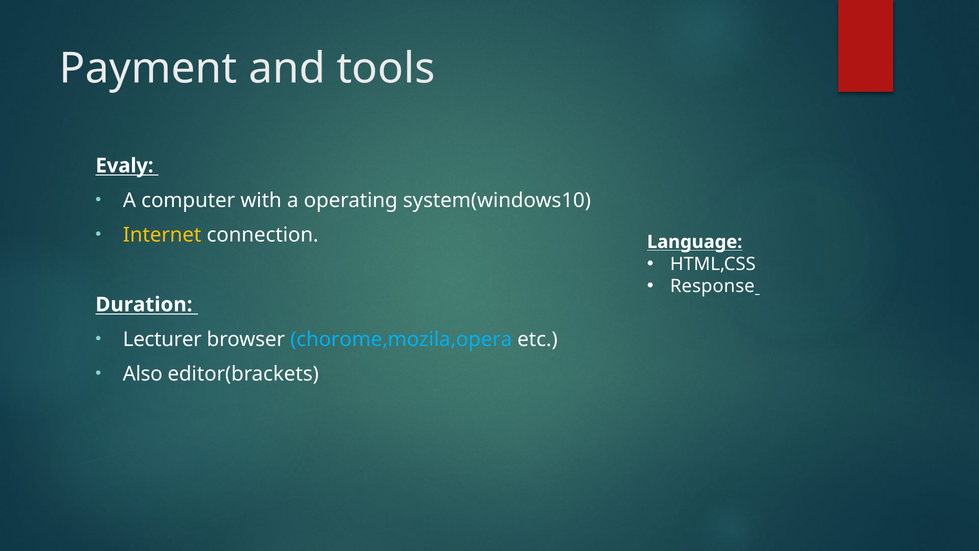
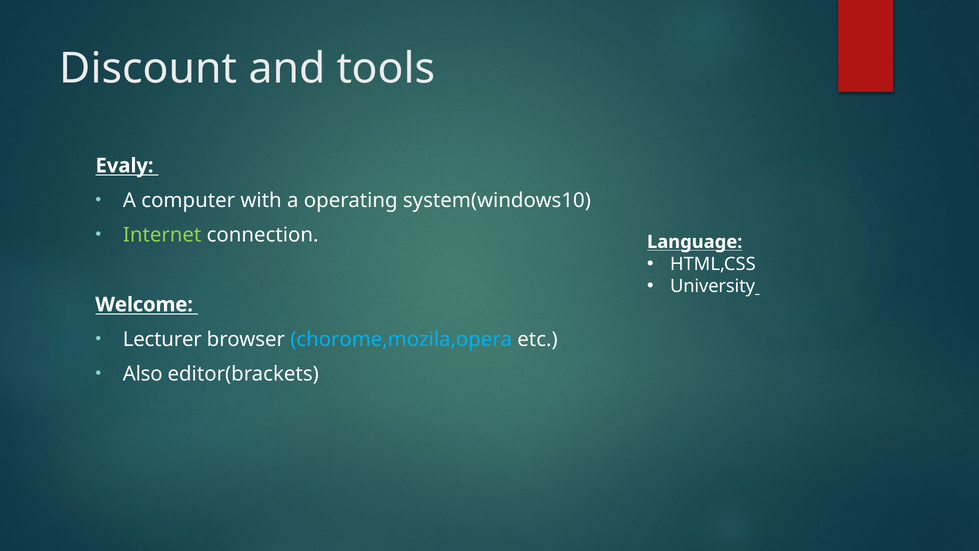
Payment: Payment -> Discount
Internet colour: yellow -> light green
Response: Response -> University
Duration: Duration -> Welcome
